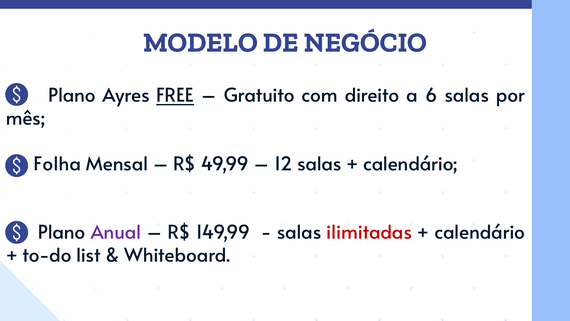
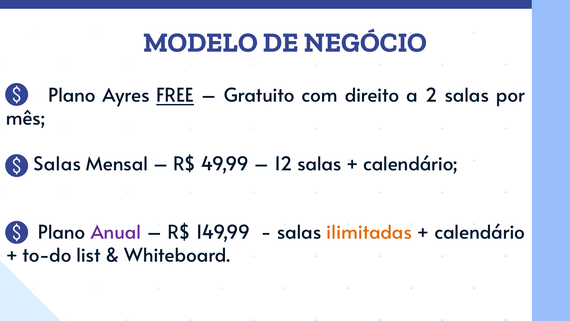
6: 6 -> 2
Folha at (57, 164): Folha -> Salas
ilimitadas colour: red -> orange
